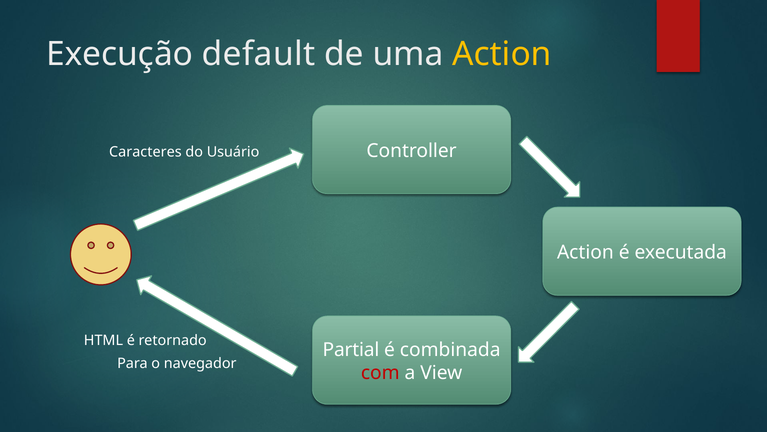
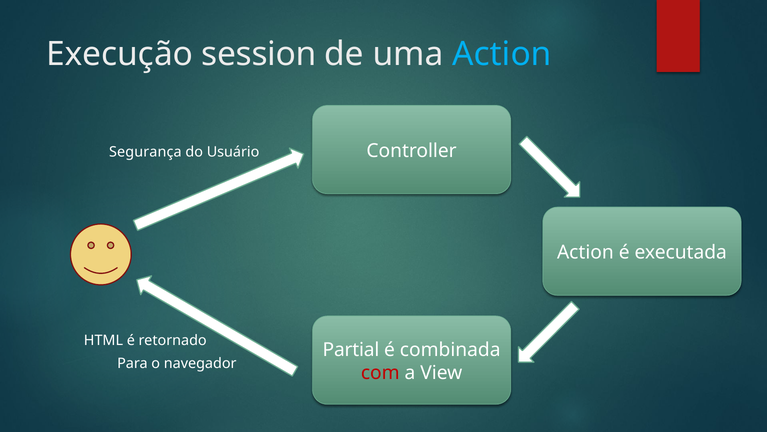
default: default -> session
Action at (502, 54) colour: yellow -> light blue
Caracteres: Caracteres -> Segurança
